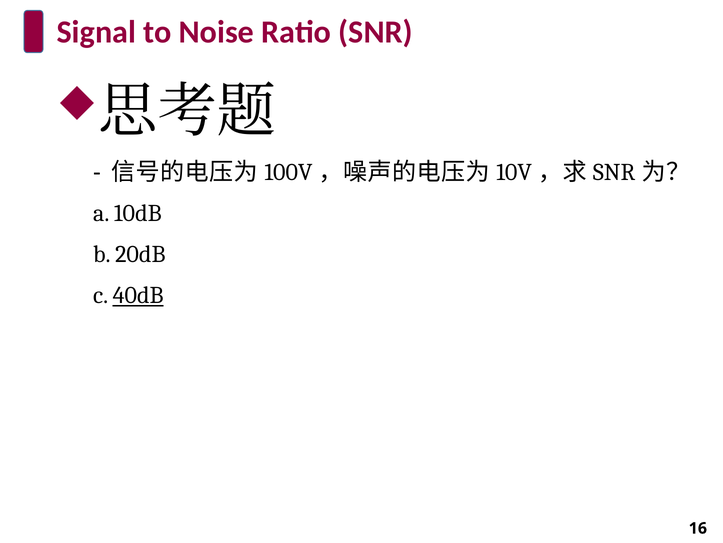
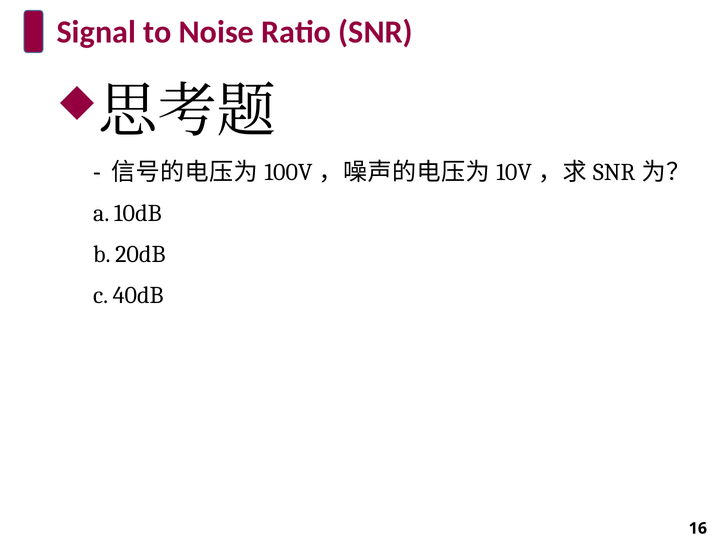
40dB underline: present -> none
